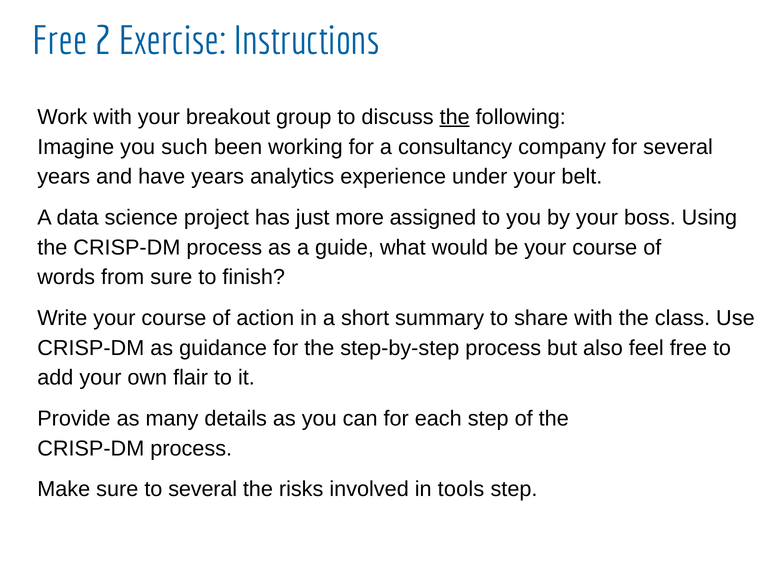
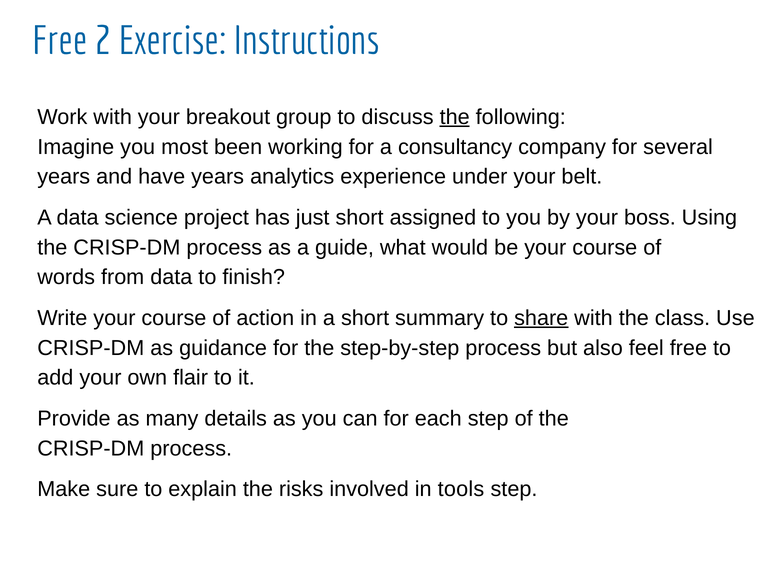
such: such -> most
just more: more -> short
from sure: sure -> data
share underline: none -> present
to several: several -> explain
